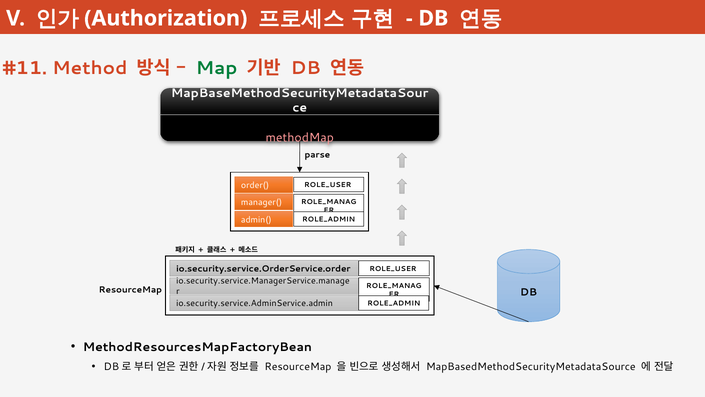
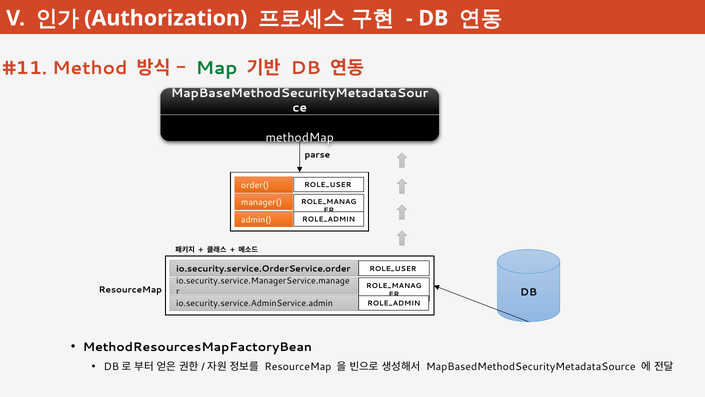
methodMap colour: pink -> white
